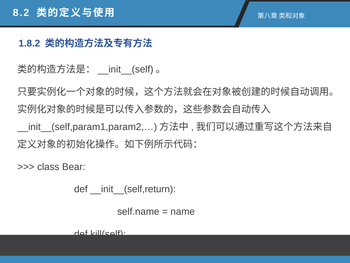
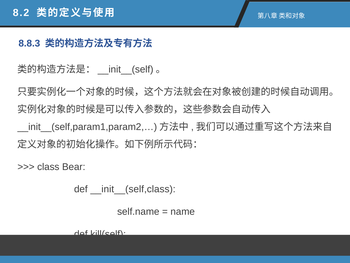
1.8.2: 1.8.2 -> 8.8.3
__init__(self,return: __init__(self,return -> __init__(self,class
